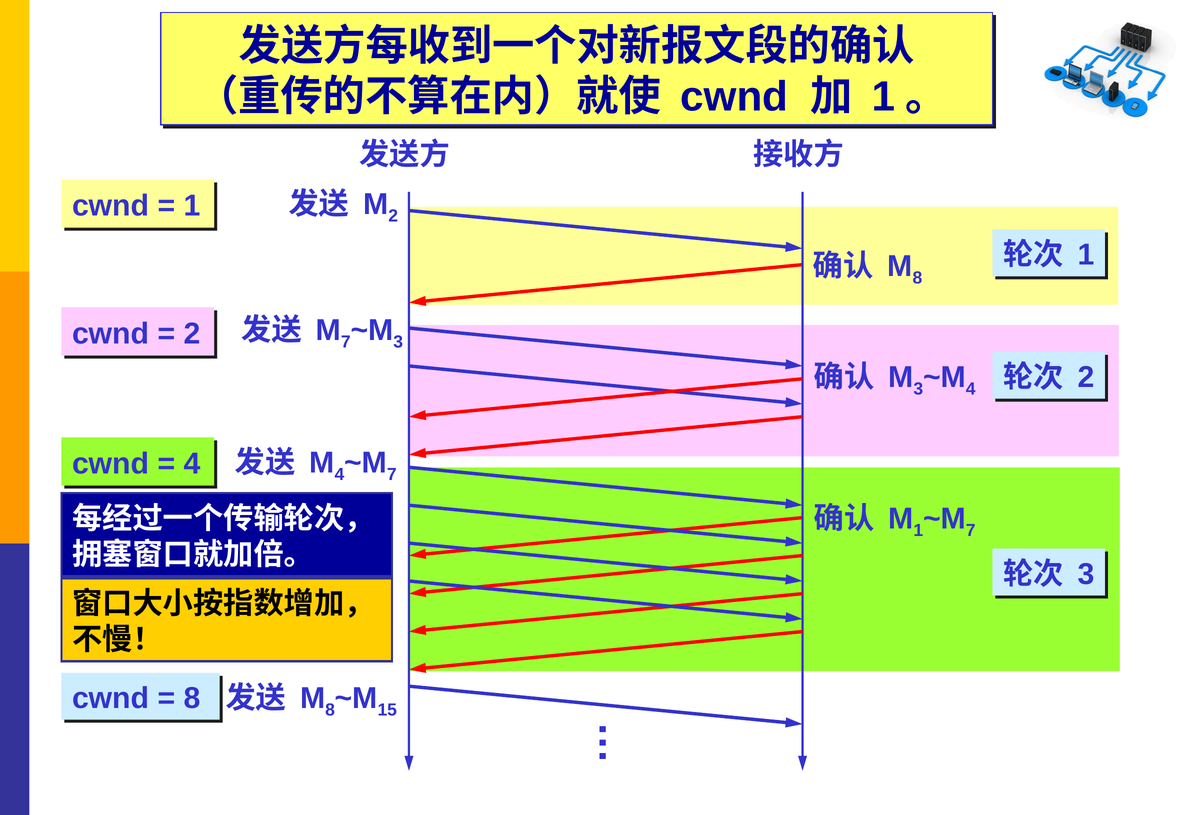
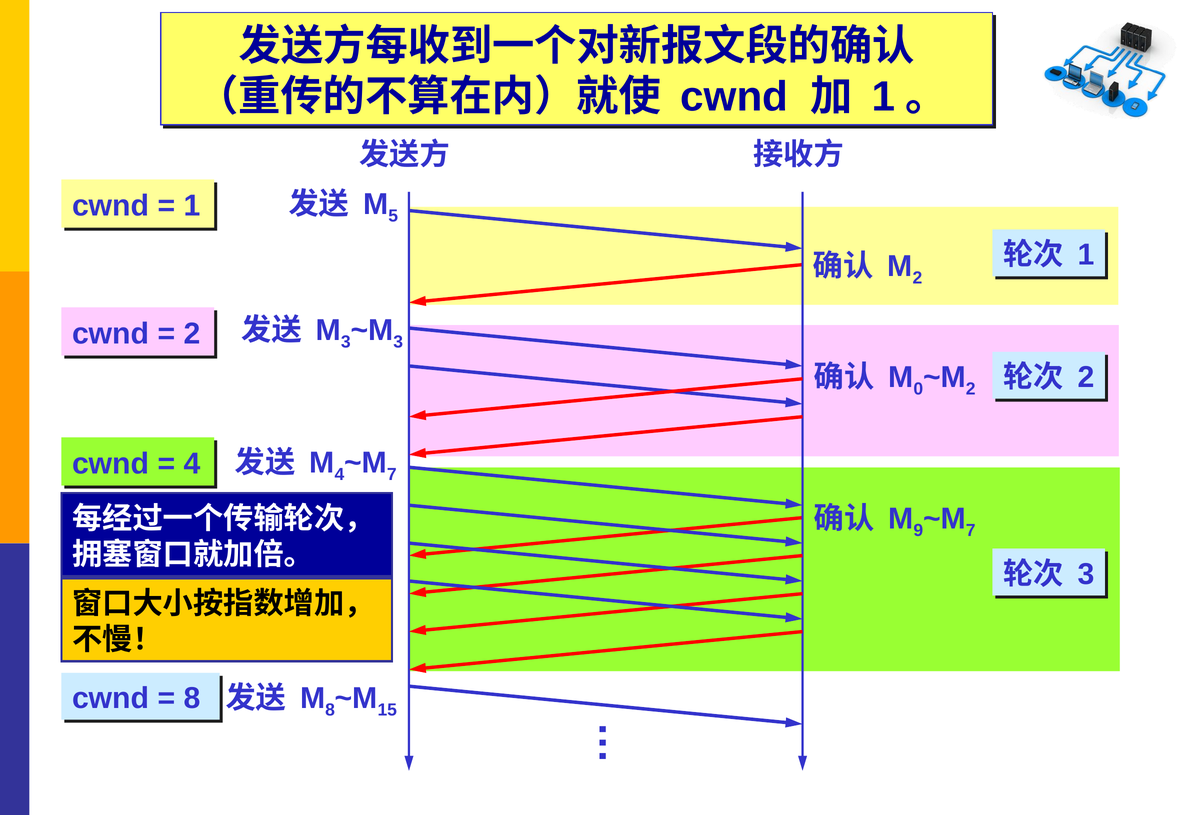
2 at (393, 216): 2 -> 5
8 at (917, 278): 8 -> 2
7 at (346, 342): 7 -> 3
3 at (918, 389): 3 -> 0
4 at (971, 389): 4 -> 2
1 at (918, 531): 1 -> 9
